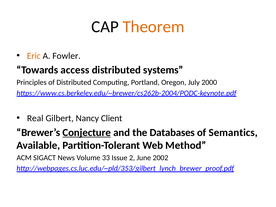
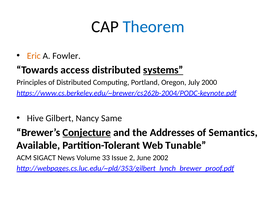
Theorem colour: orange -> blue
systems underline: none -> present
Real: Real -> Hive
Client: Client -> Same
Databases: Databases -> Addresses
Method: Method -> Tunable
